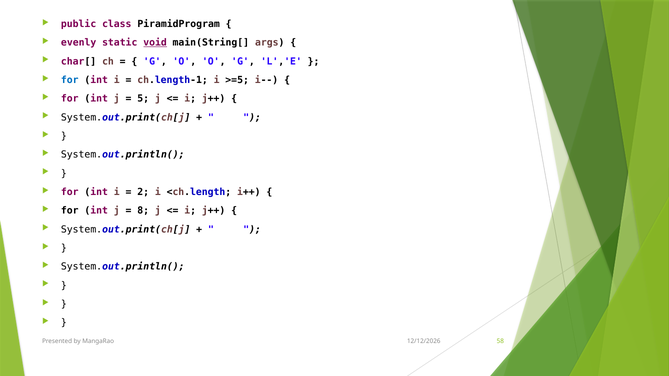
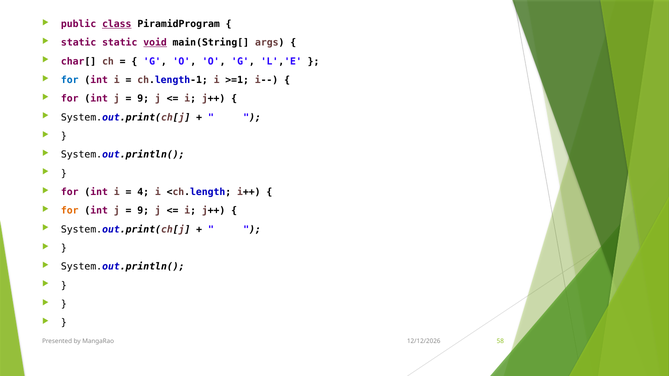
class underline: none -> present
evenly at (79, 43): evenly -> static
>=5: >=5 -> >=1
5 at (143, 99): 5 -> 9
2: 2 -> 4
for at (70, 211) colour: black -> orange
8 at (143, 211): 8 -> 9
